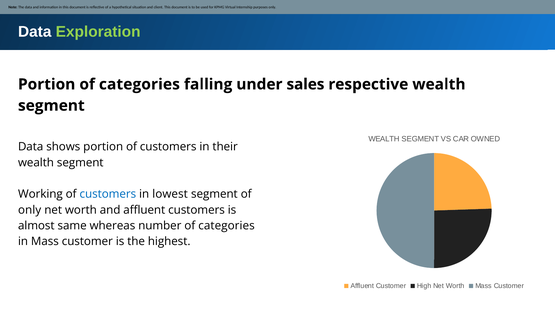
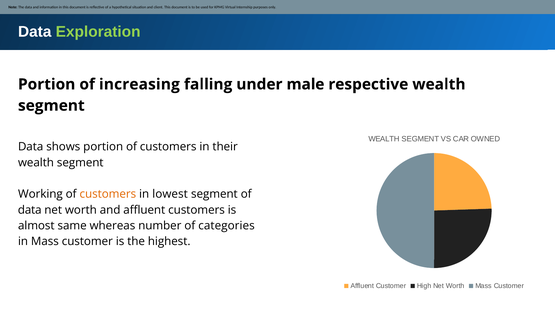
Portion of categories: categories -> increasing
sales: sales -> male
customers at (108, 194) colour: blue -> orange
only at (30, 210): only -> data
